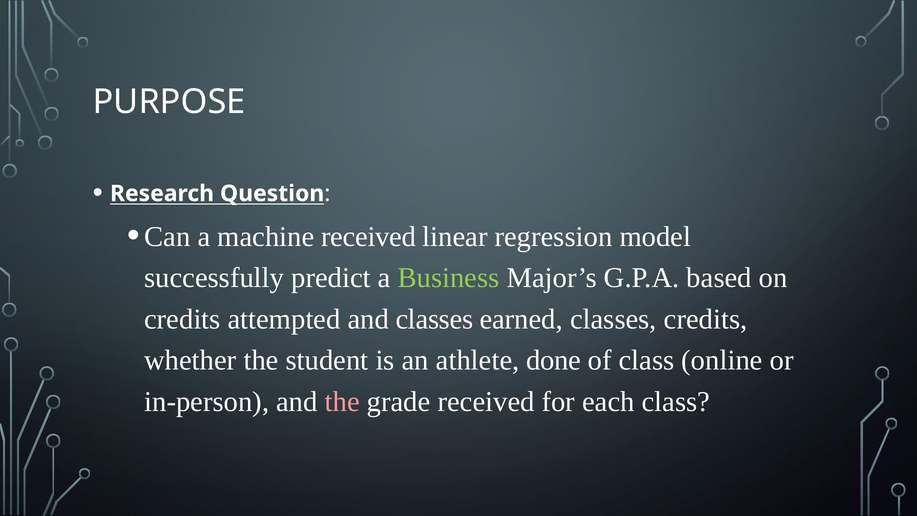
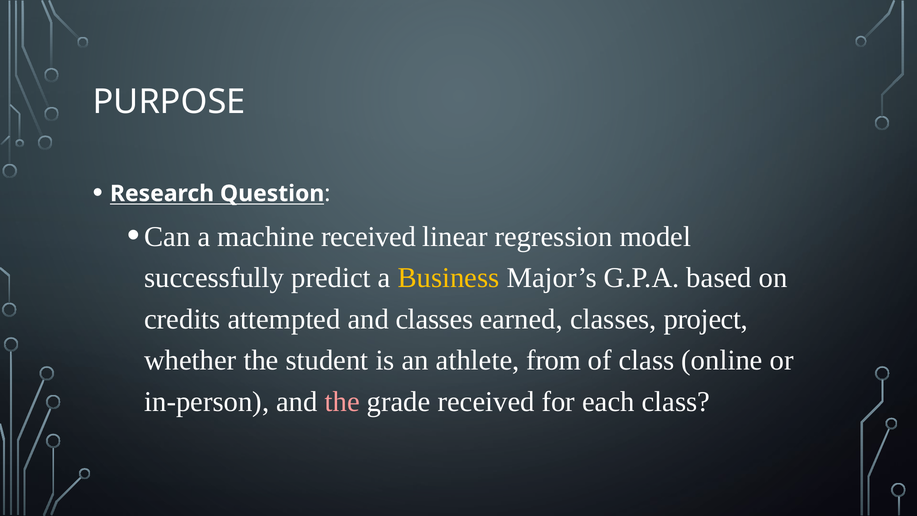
Business colour: light green -> yellow
classes credits: credits -> project
done: done -> from
